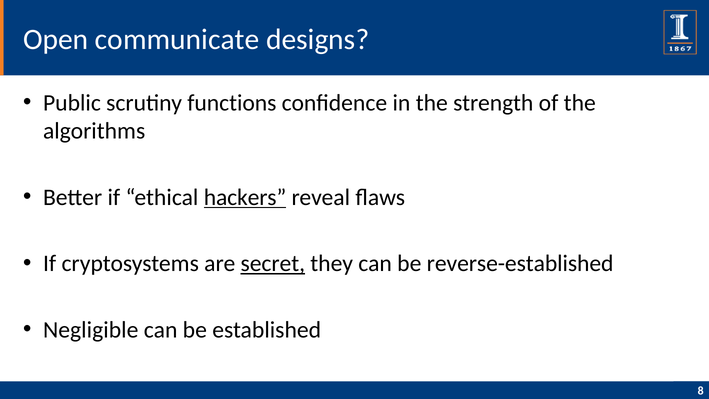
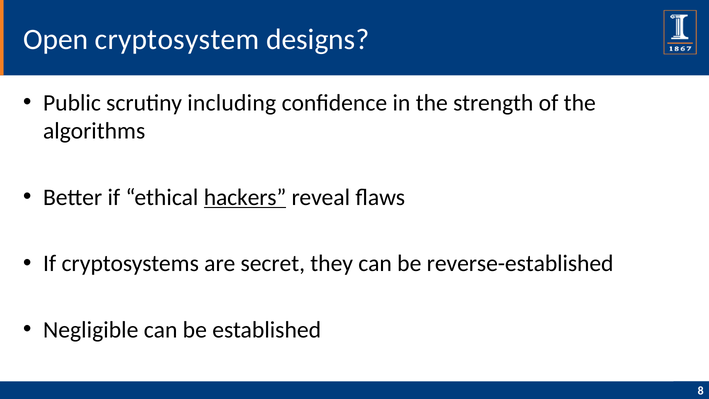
communicate: communicate -> cryptosystem
functions: functions -> including
secret underline: present -> none
